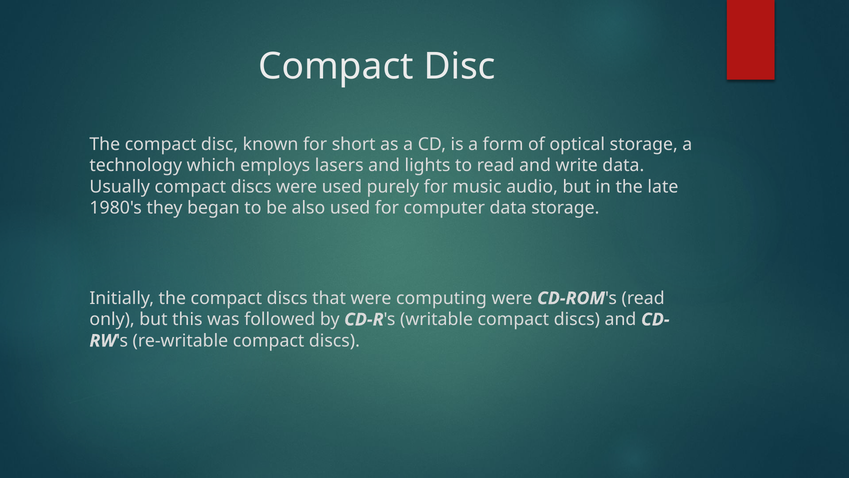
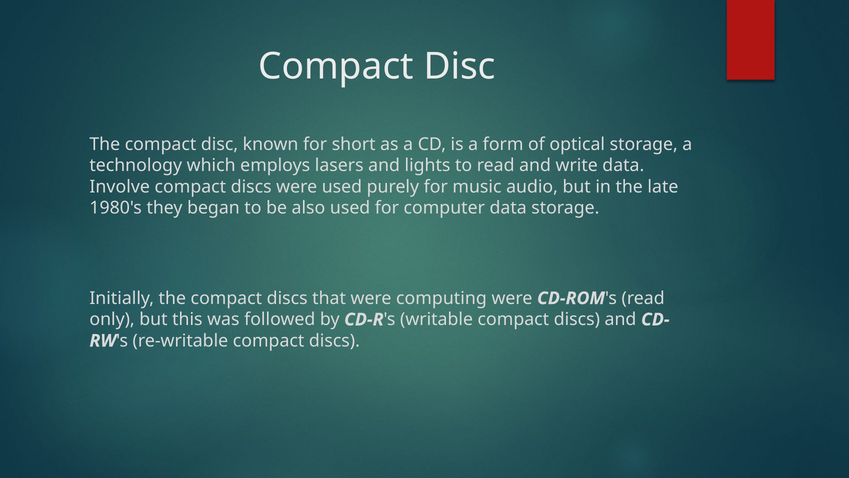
Usually: Usually -> Involve
